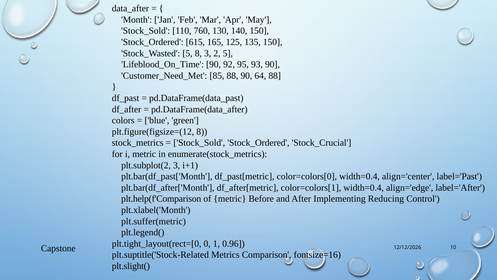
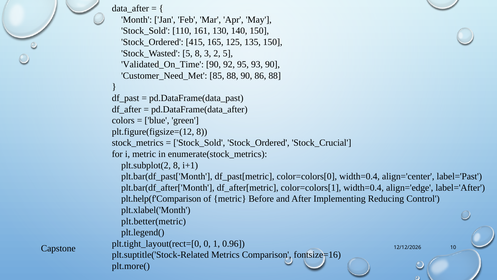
760: 760 -> 161
615: 615 -> 415
Lifeblood_On_Time: Lifeblood_On_Time -> Validated_On_Time
64: 64 -> 86
plt.subplot(2 3: 3 -> 8
plt.suffer(metric: plt.suffer(metric -> plt.better(metric
plt.slight(: plt.slight( -> plt.more(
